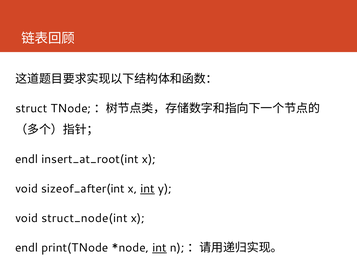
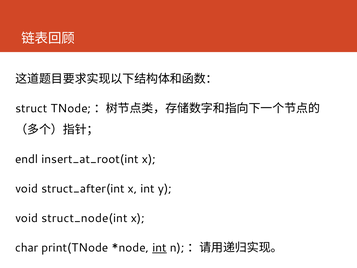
sizeof_after(int: sizeof_after(int -> struct_after(int
int at (148, 189) underline: present -> none
endl at (27, 248): endl -> char
